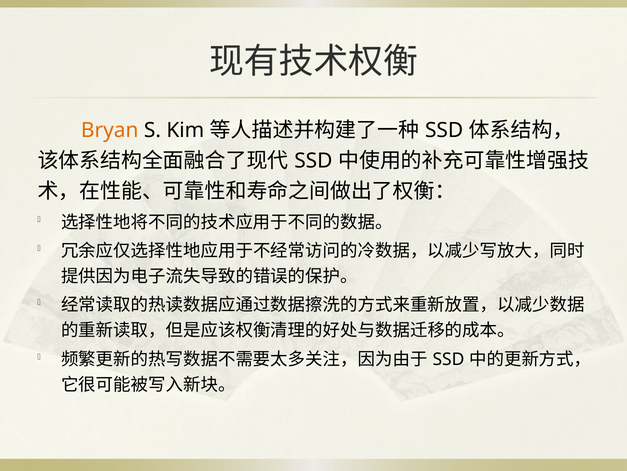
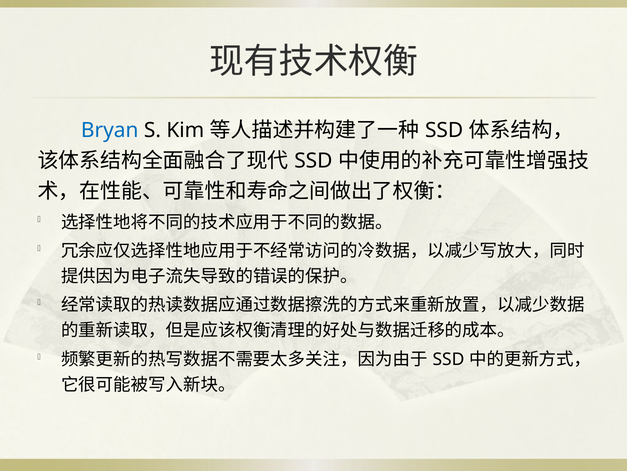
Bryan colour: orange -> blue
